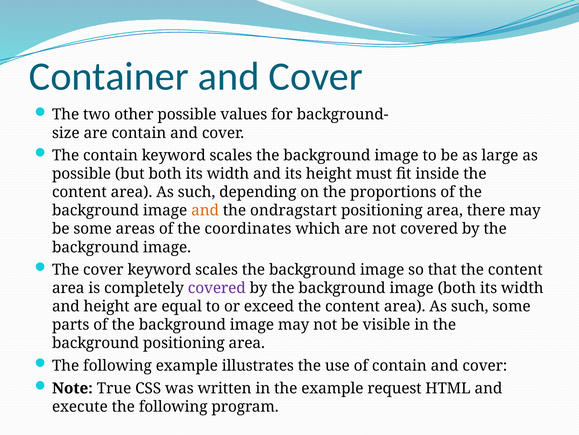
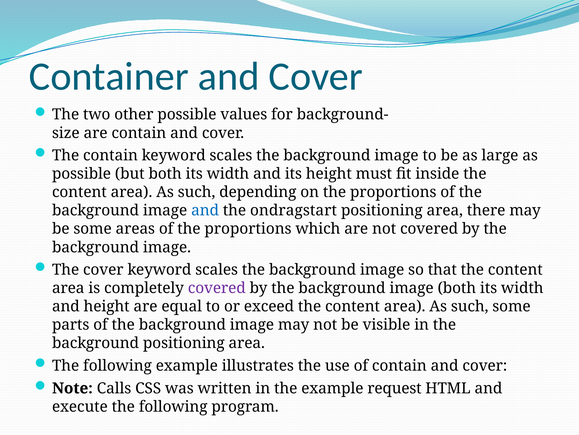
and at (205, 210) colour: orange -> blue
of the coordinates: coordinates -> proportions
True: True -> Calls
